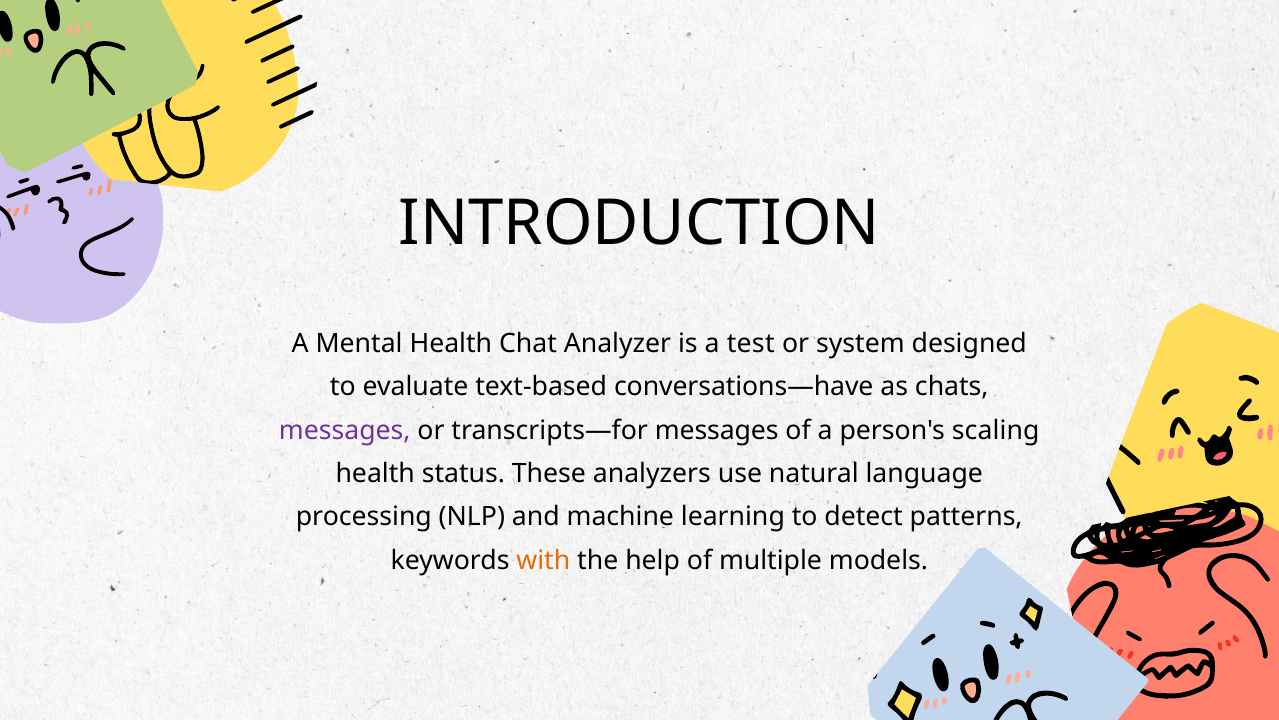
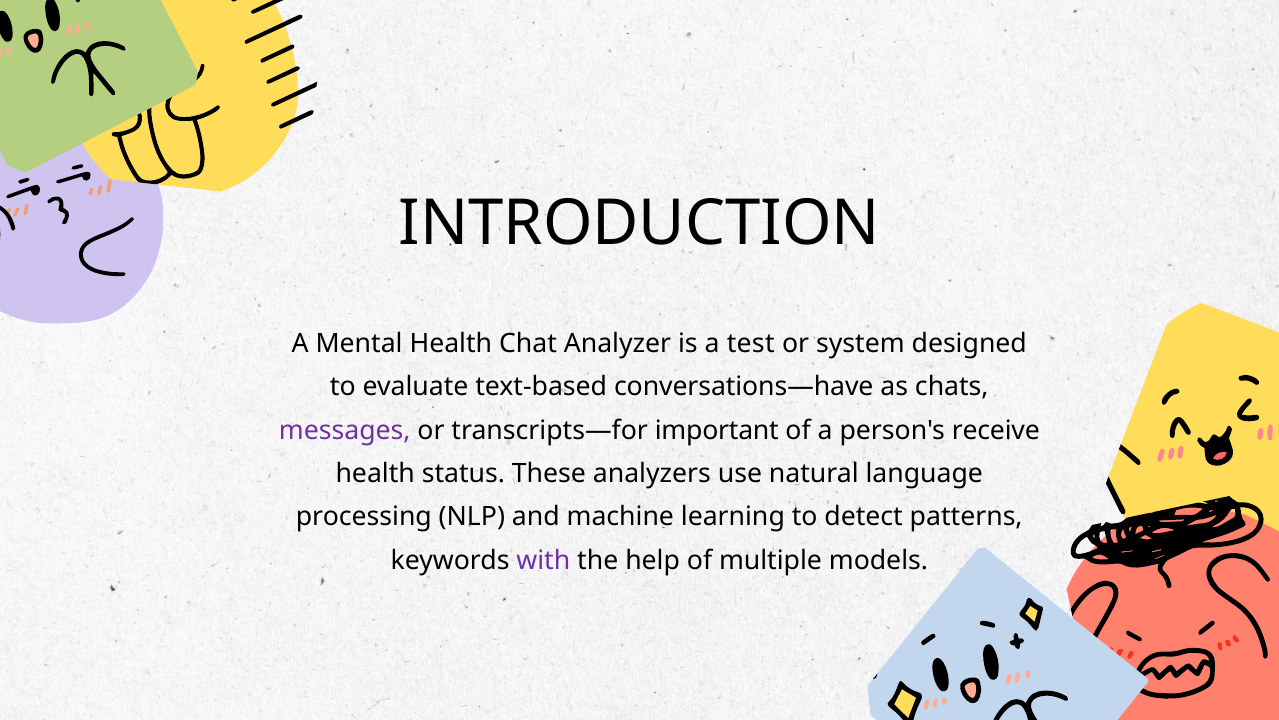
transcripts—for messages: messages -> important
scaling: scaling -> receive
with colour: orange -> purple
